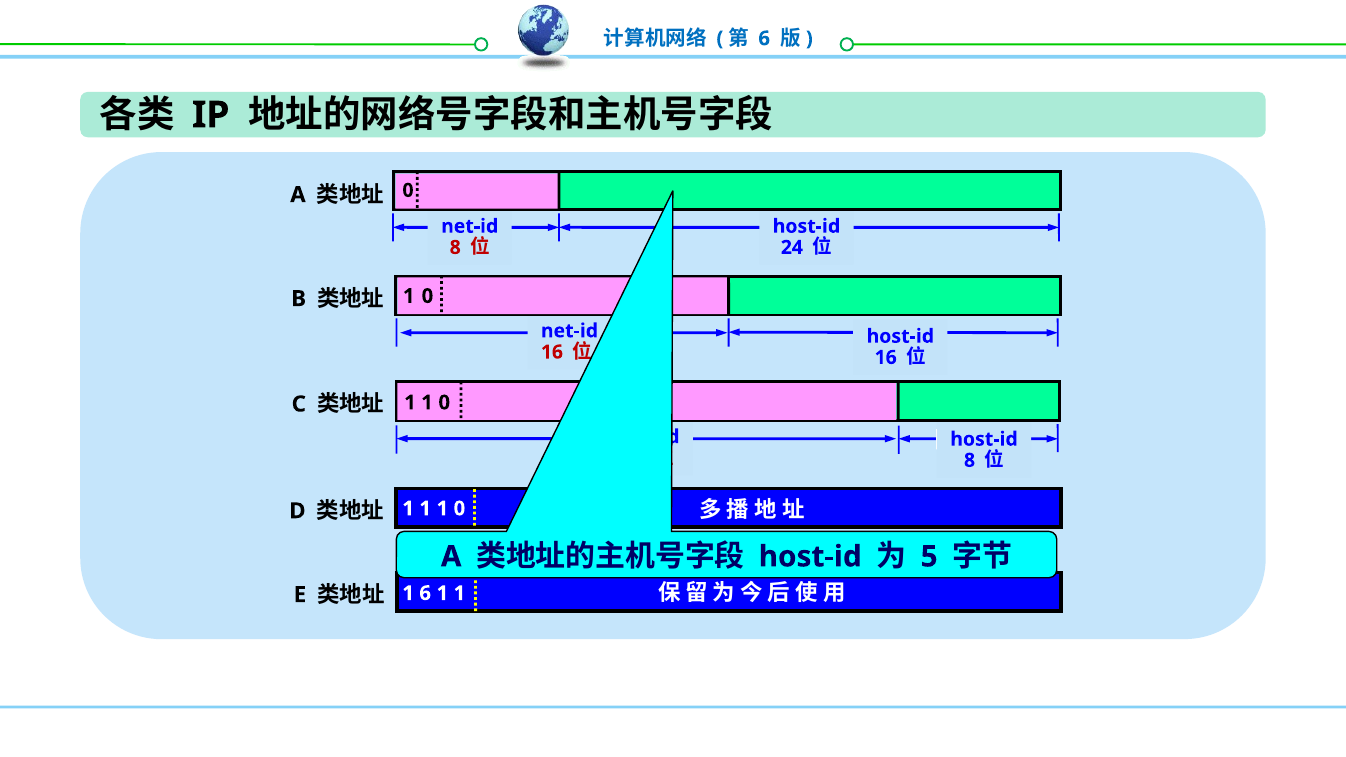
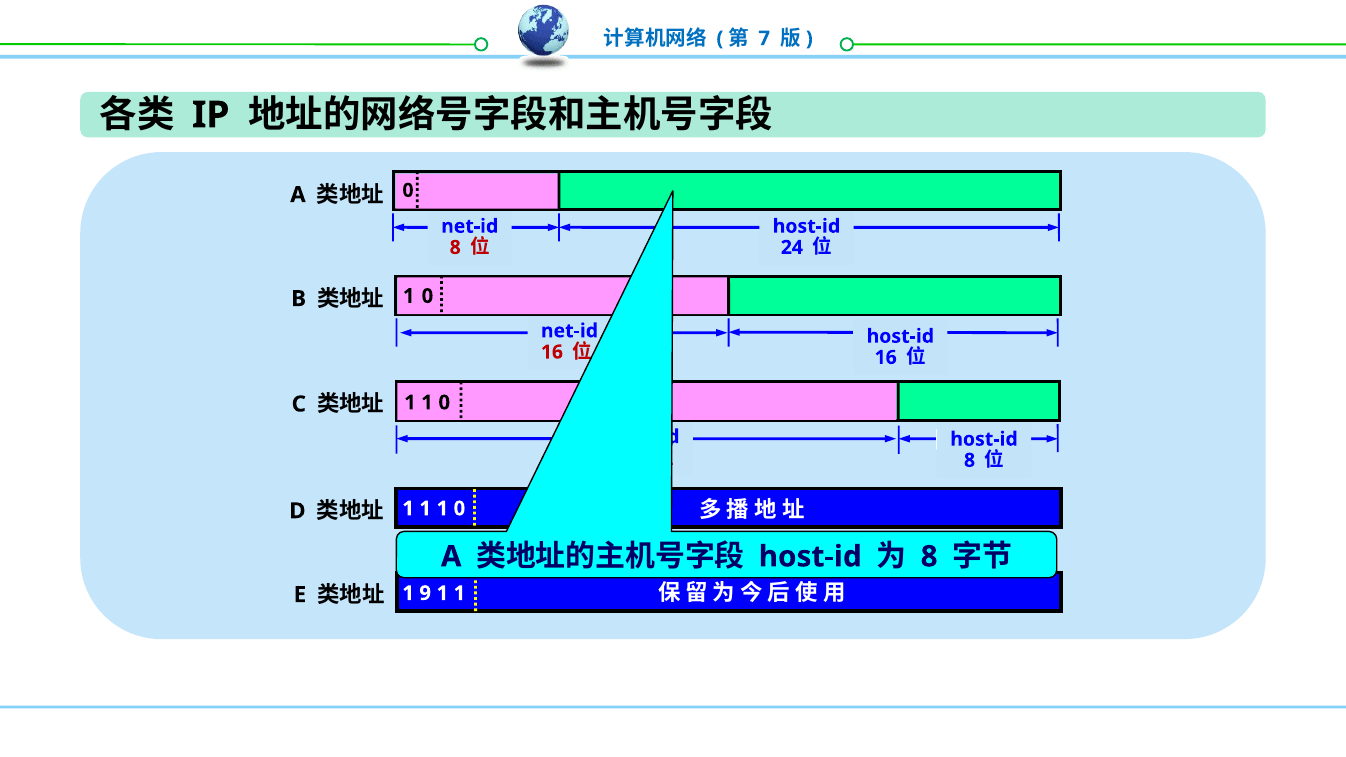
6 at (764, 38): 6 -> 7
5 at (929, 557): 5 -> 8
1 6: 6 -> 9
